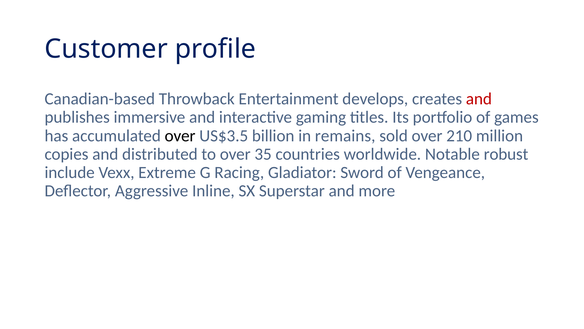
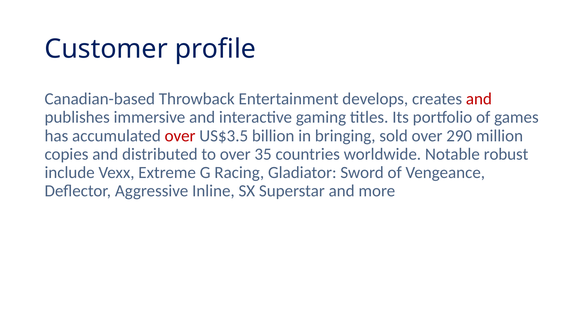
over at (180, 136) colour: black -> red
remains: remains -> bringing
210: 210 -> 290
